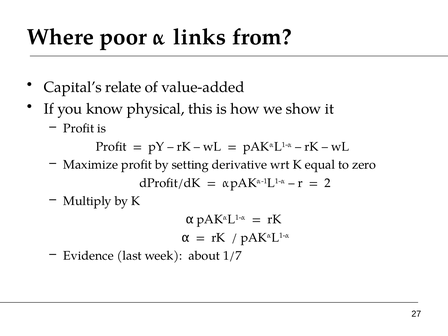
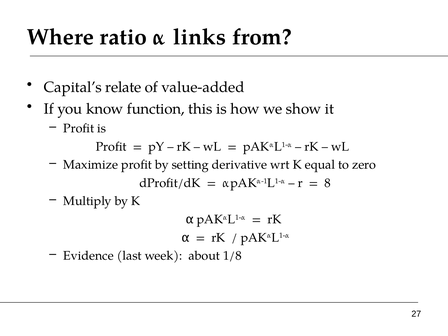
poor: poor -> ratio
physical: physical -> function
2: 2 -> 8
1/7: 1/7 -> 1/8
